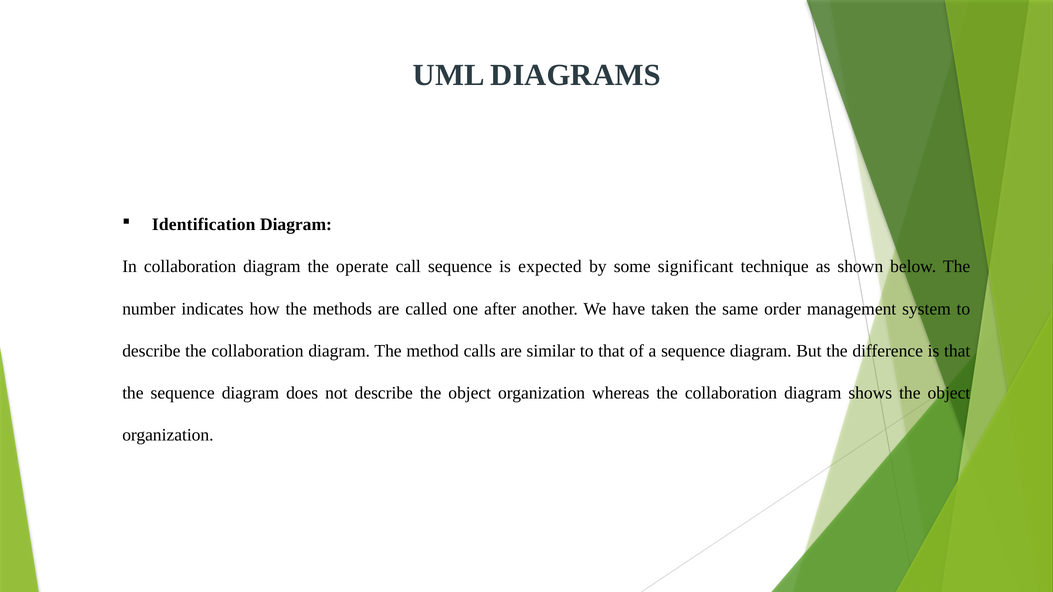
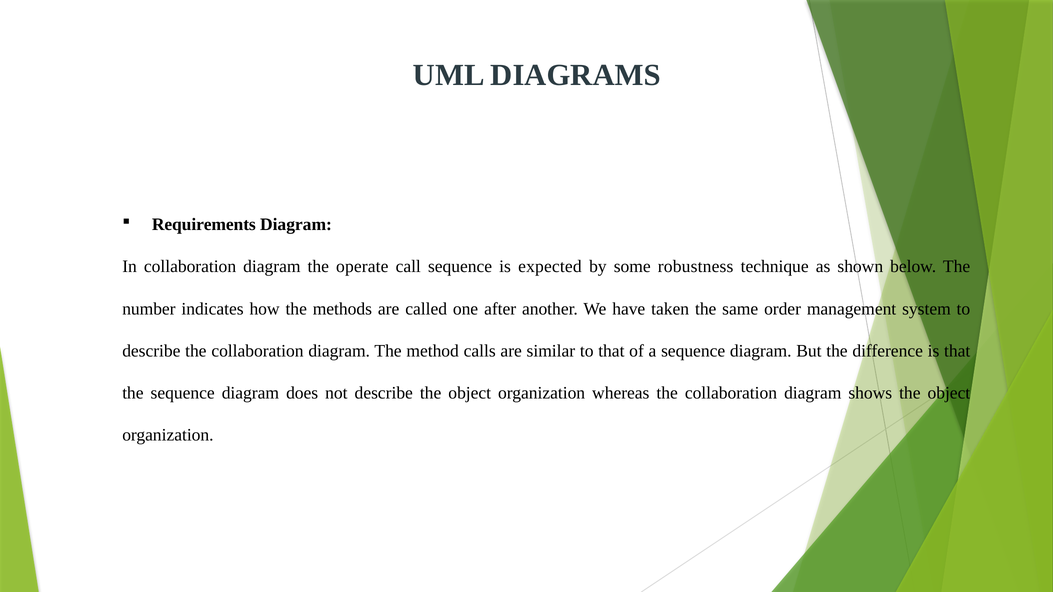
Identification: Identification -> Requirements
significant: significant -> robustness
